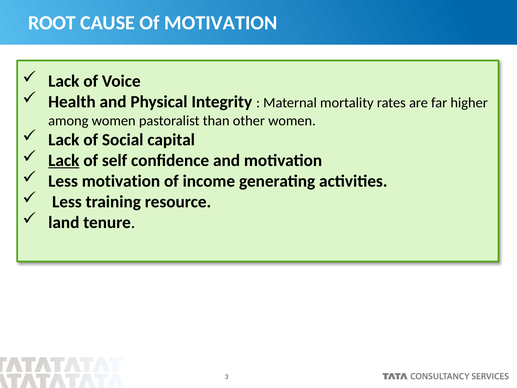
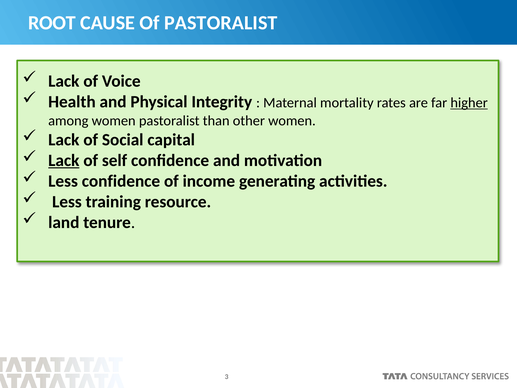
Of MOTIVATION: MOTIVATION -> PASTORALIST
higher underline: none -> present
Less motivation: motivation -> confidence
